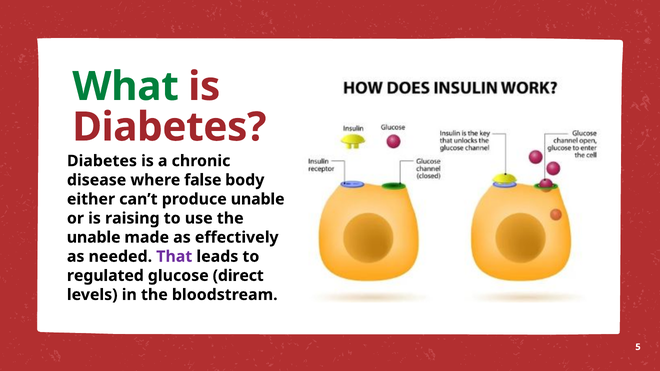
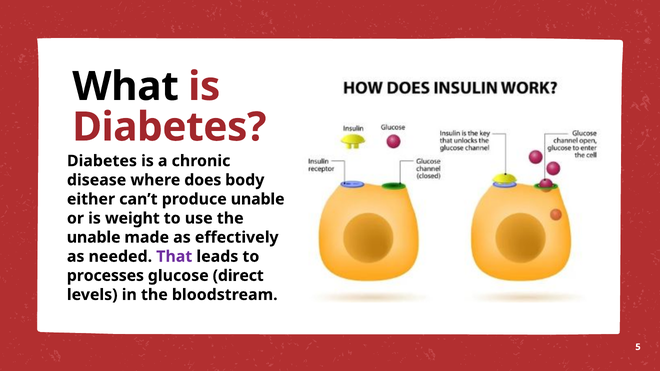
What colour: green -> black
false: false -> does
raising: raising -> weight
regulated: regulated -> processes
